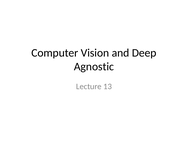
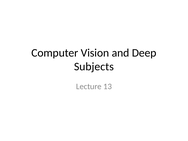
Agnostic: Agnostic -> Subjects
